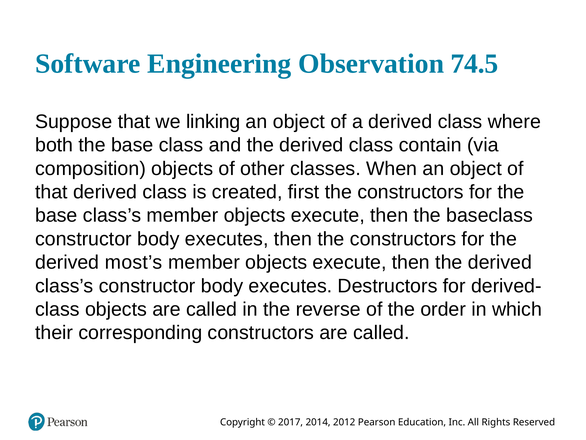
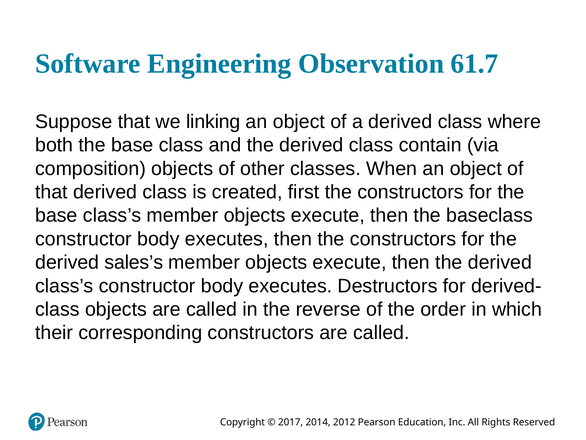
74.5: 74.5 -> 61.7
most’s: most’s -> sales’s
